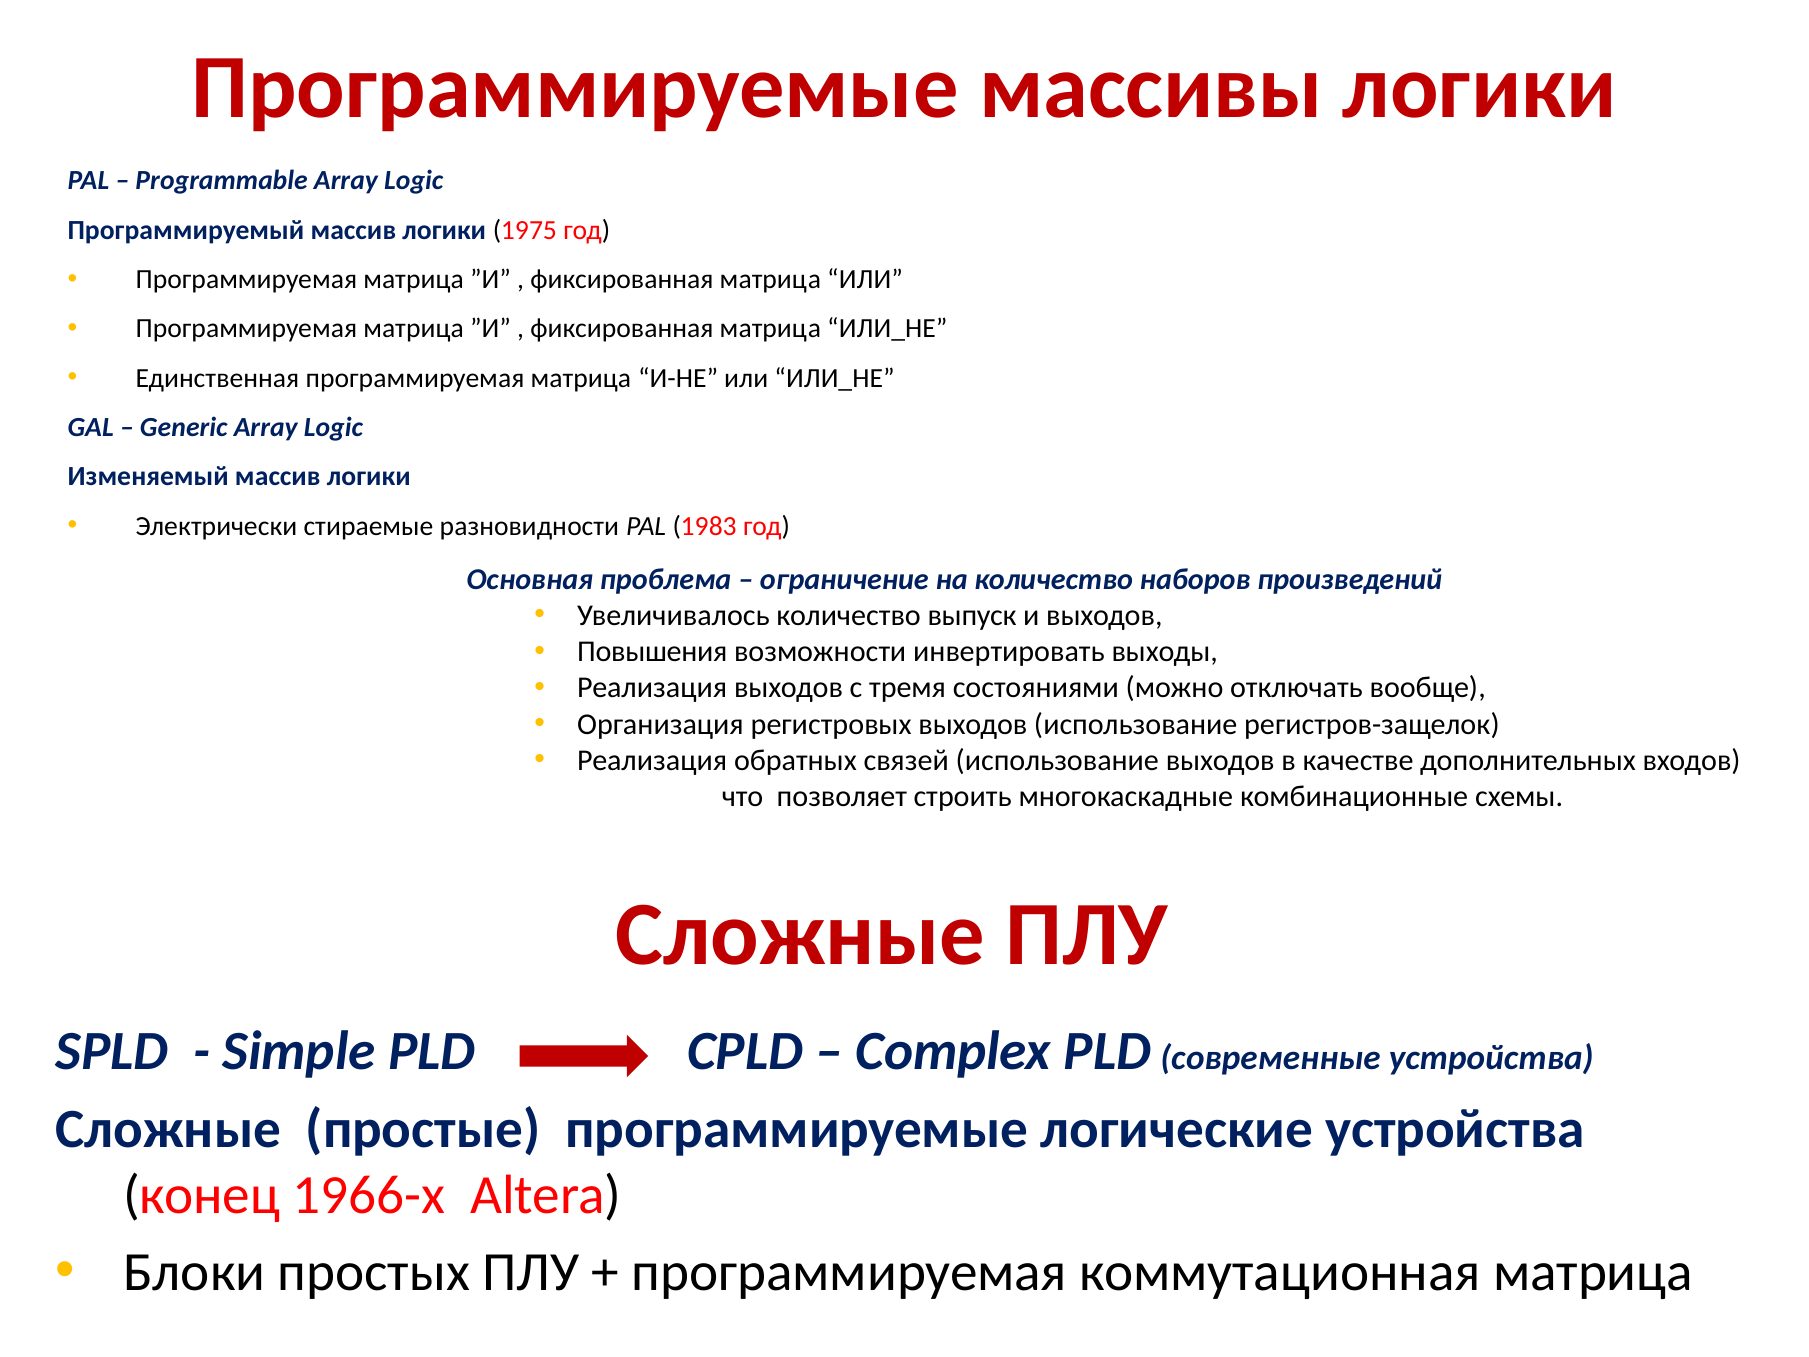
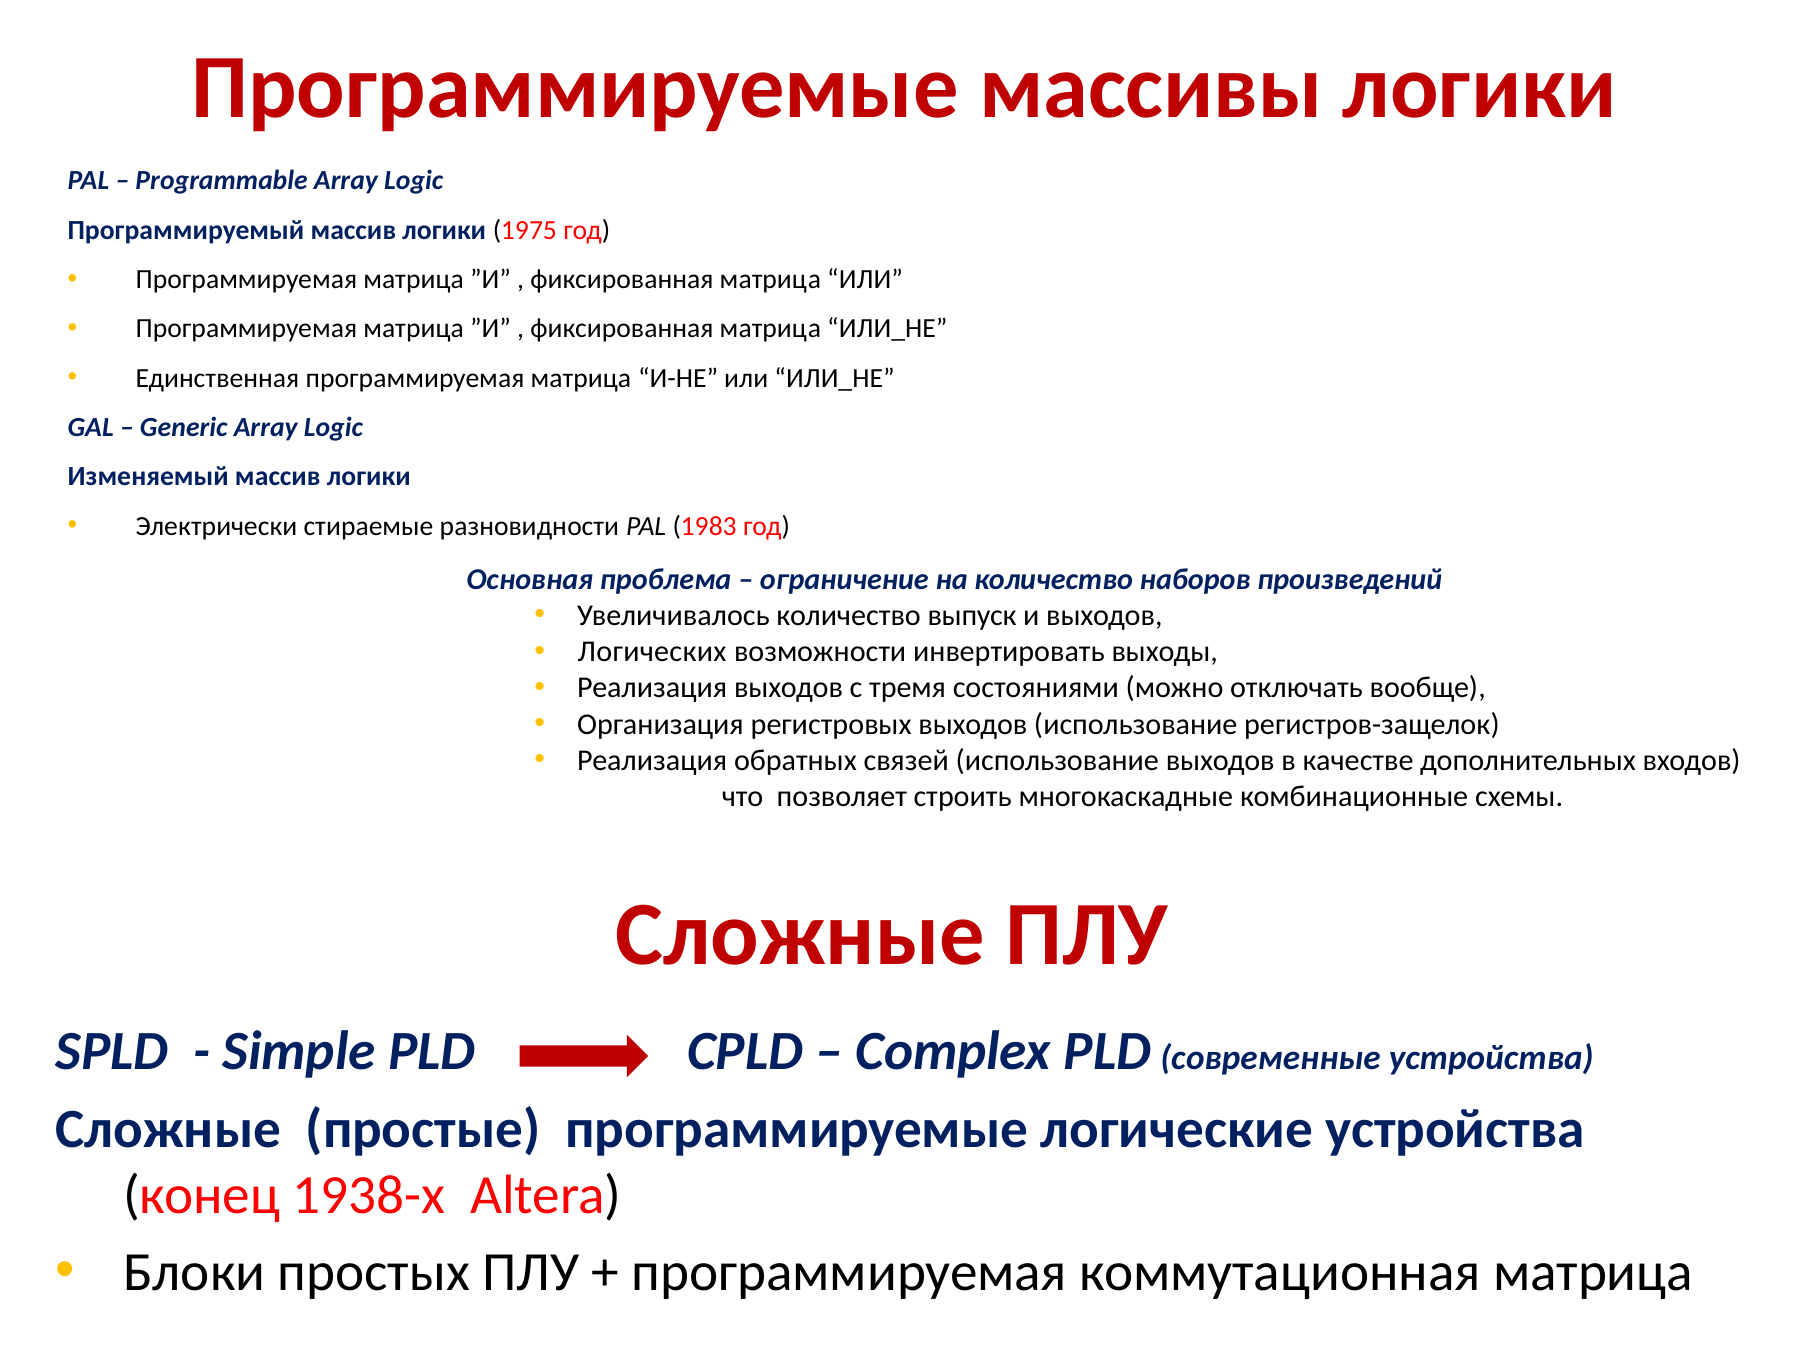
Повышения: Повышения -> Логических
1966-х: 1966-х -> 1938-х
